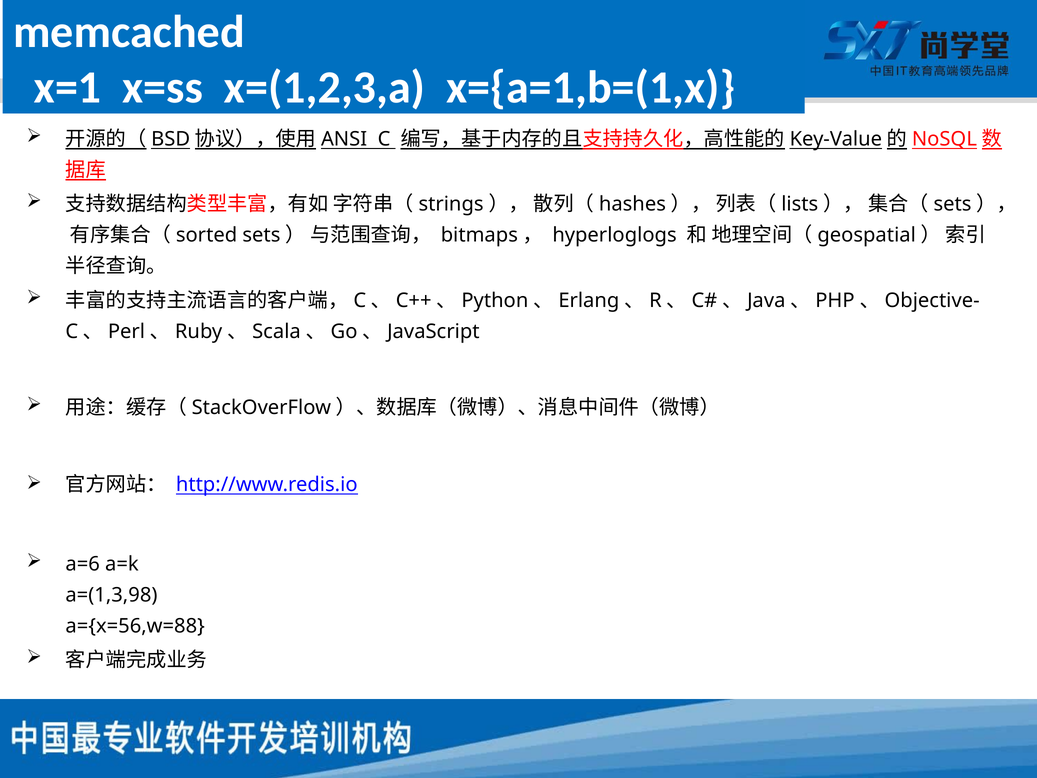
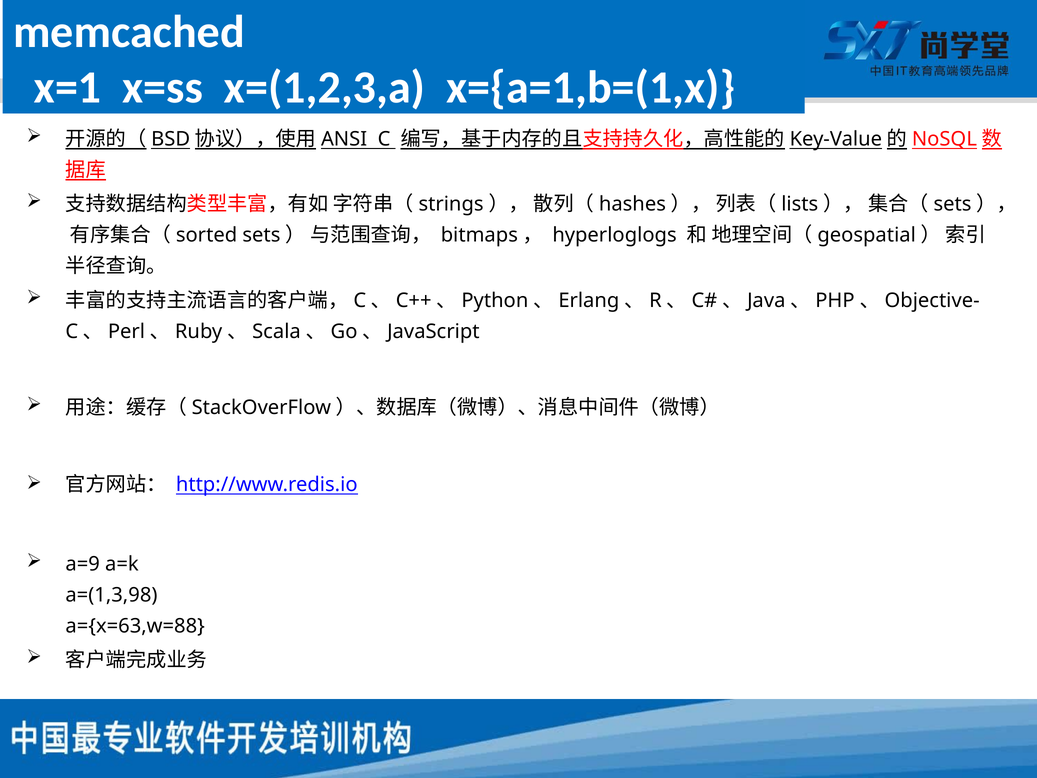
a=6: a=6 -> a=9
a={x=56,w=88: a={x=56,w=88 -> a={x=63,w=88
